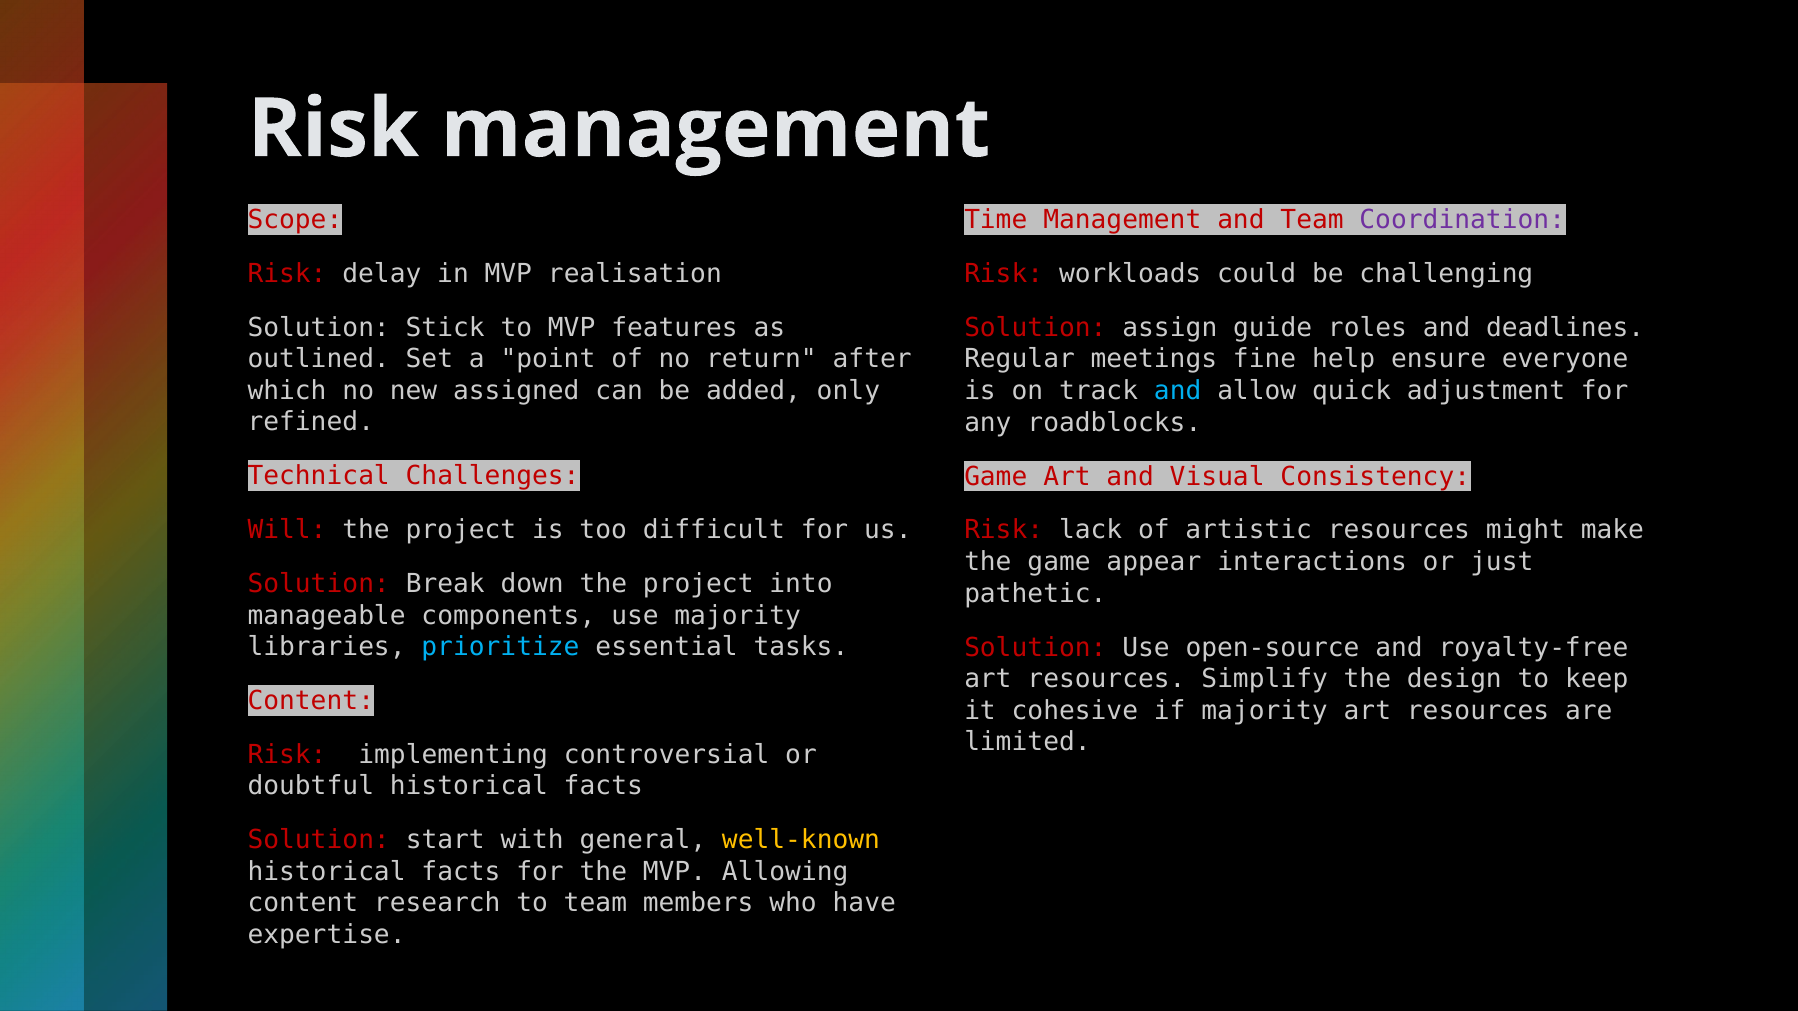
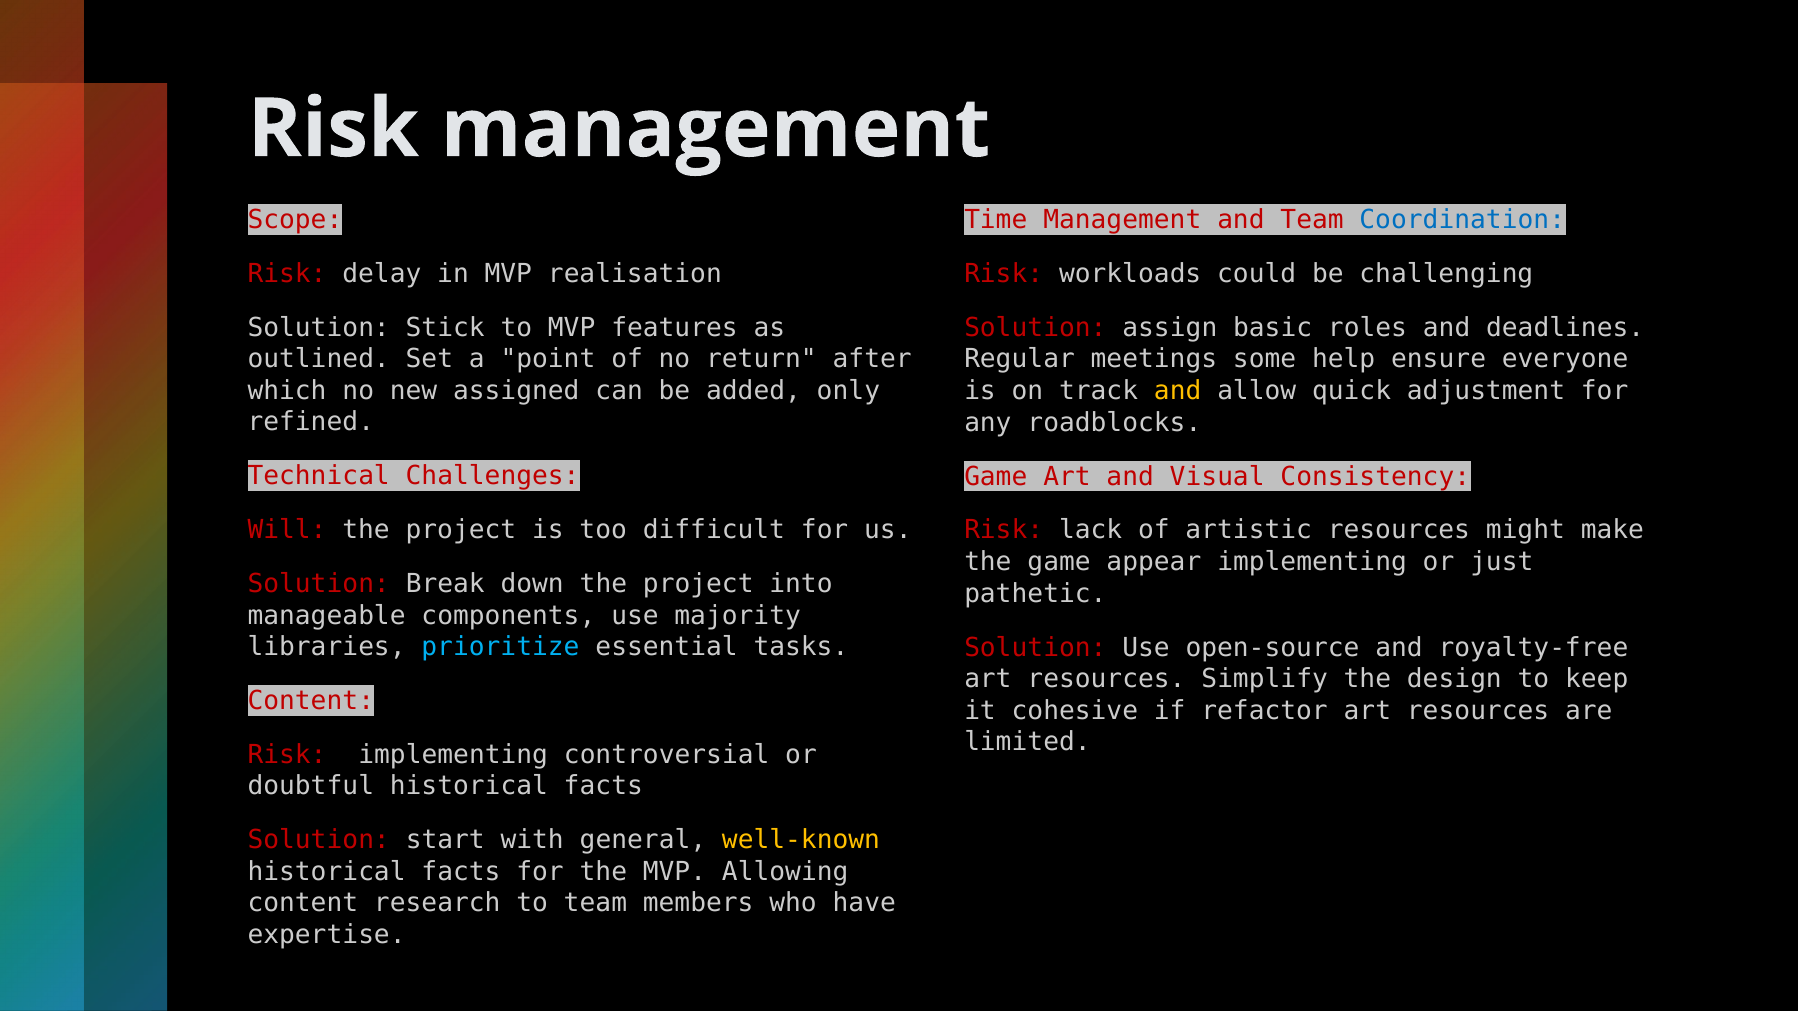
Coordination colour: purple -> blue
guide: guide -> basic
fine: fine -> some
and at (1178, 391) colour: light blue -> yellow
appear interactions: interactions -> implementing
if majority: majority -> refactor
